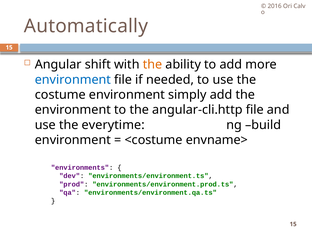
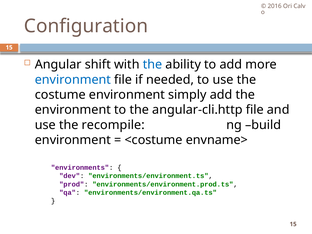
Automatically: Automatically -> Configuration
the at (152, 65) colour: orange -> blue
everytime: everytime -> recompile
